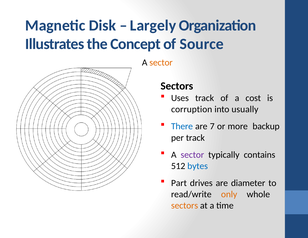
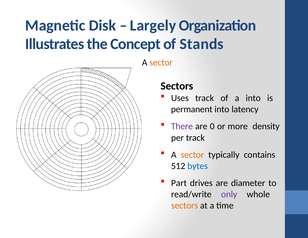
Source: Source -> Stands
a cost: cost -> into
corruption: corruption -> permanent
usually: usually -> latency
There colour: blue -> purple
7: 7 -> 0
backup: backup -> density
sector at (192, 155) colour: purple -> orange
only colour: orange -> purple
